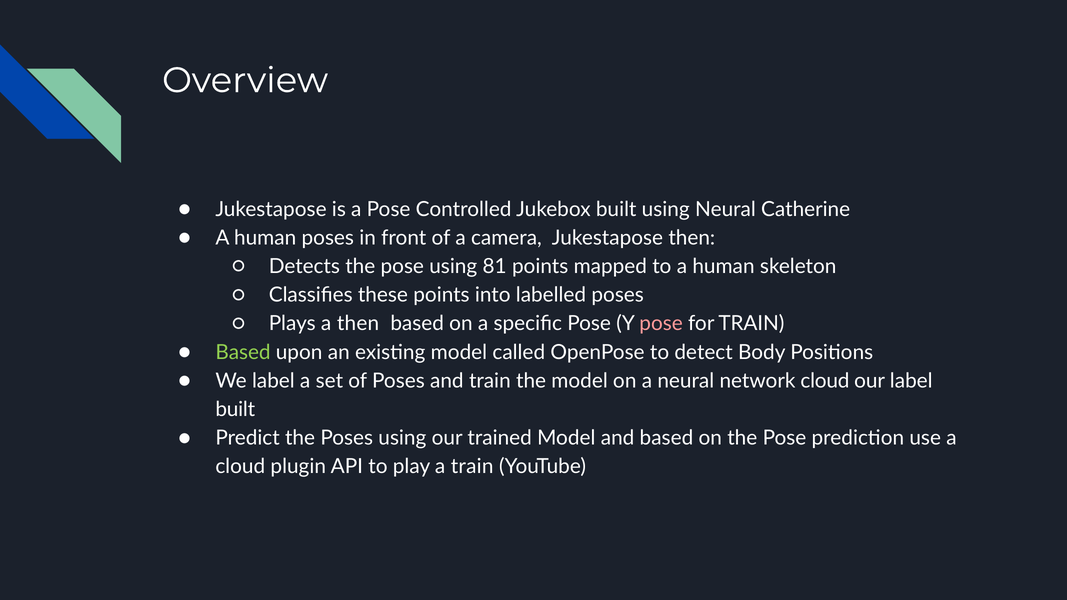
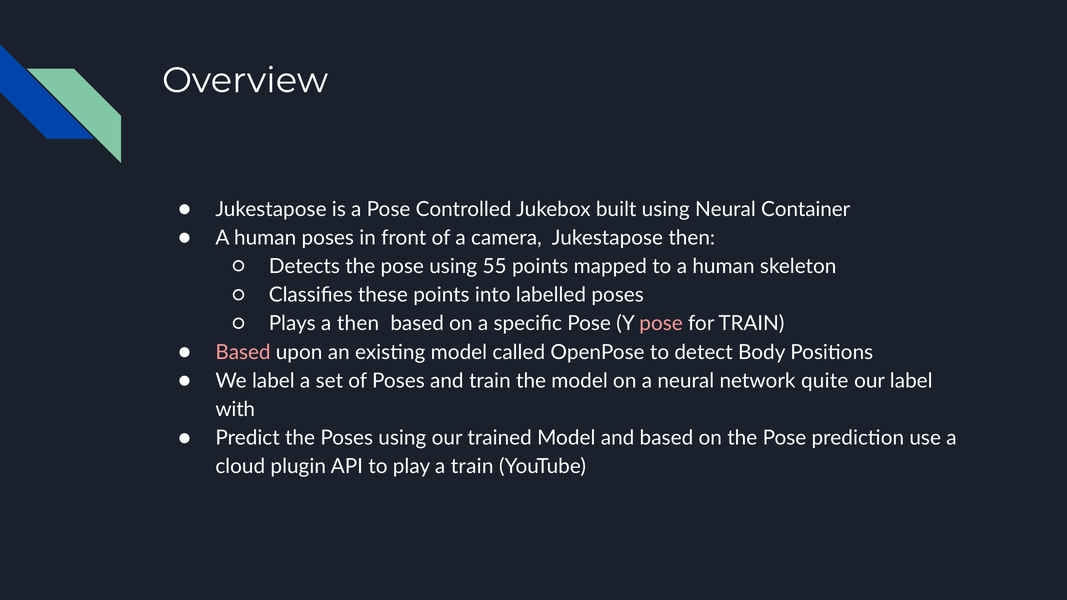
Catherine: Catherine -> Container
81: 81 -> 55
Based at (243, 352) colour: light green -> pink
network cloud: cloud -> quite
built at (235, 410): built -> with
